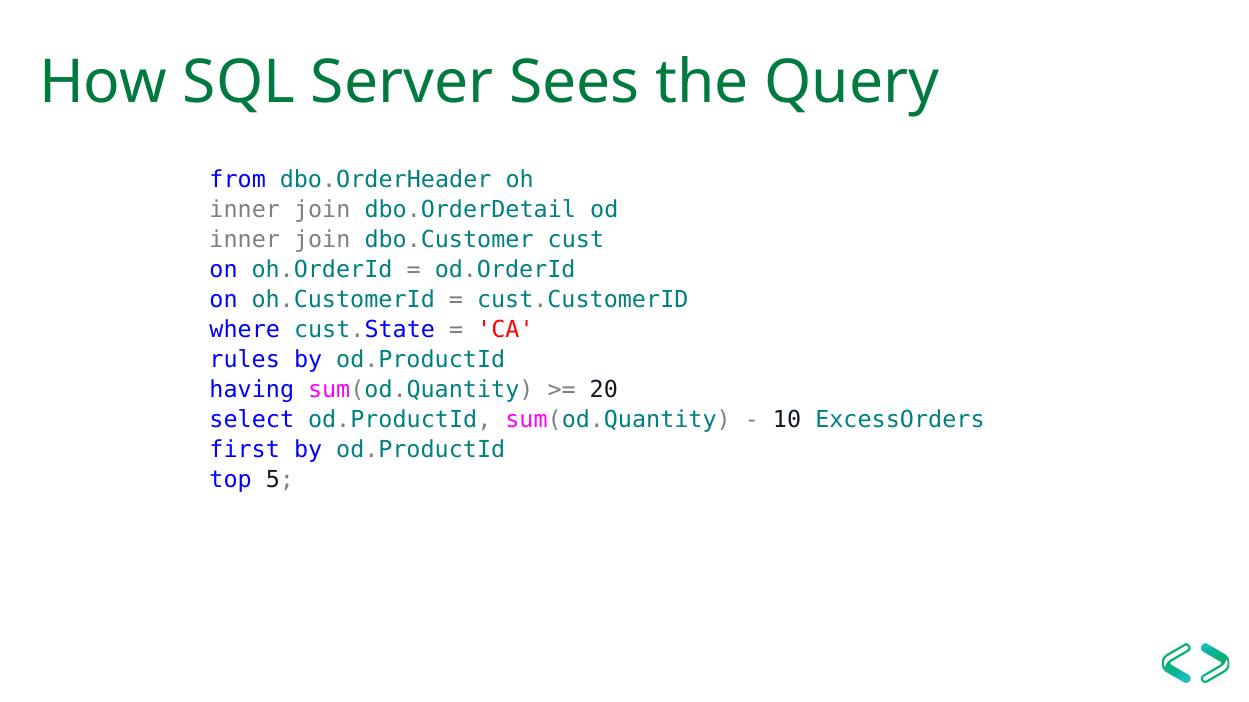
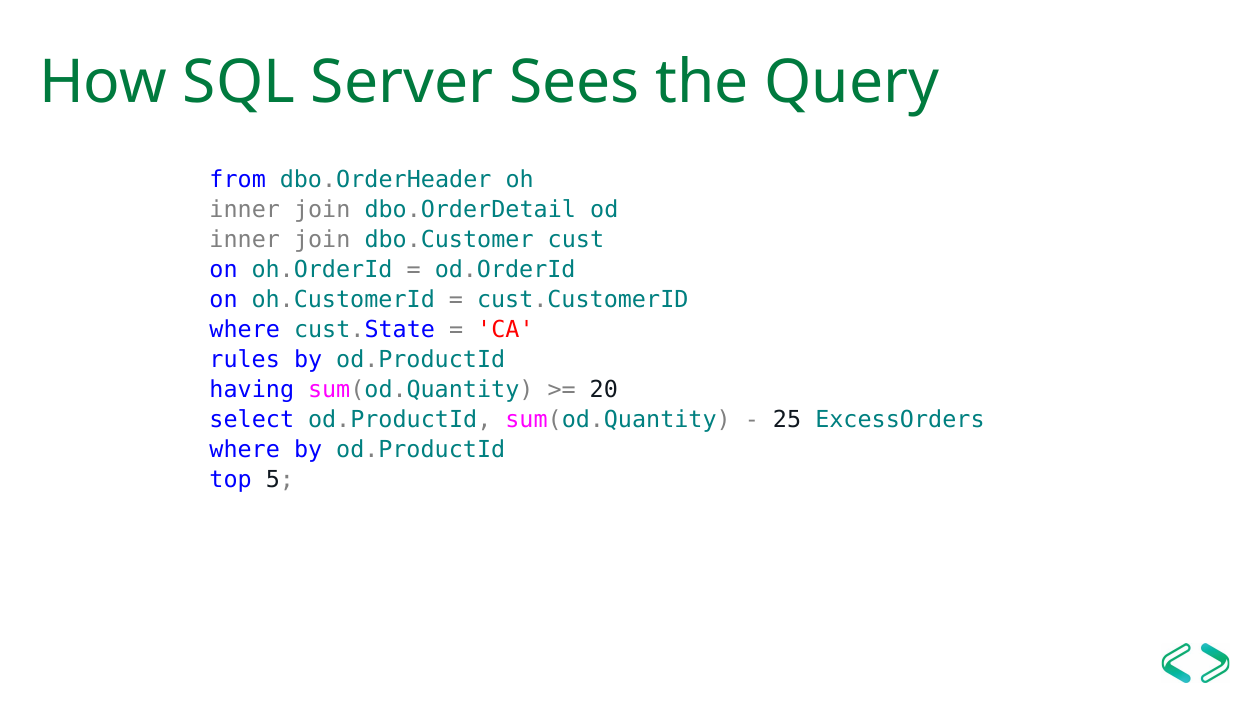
10: 10 -> 25
first at (245, 450): first -> where
